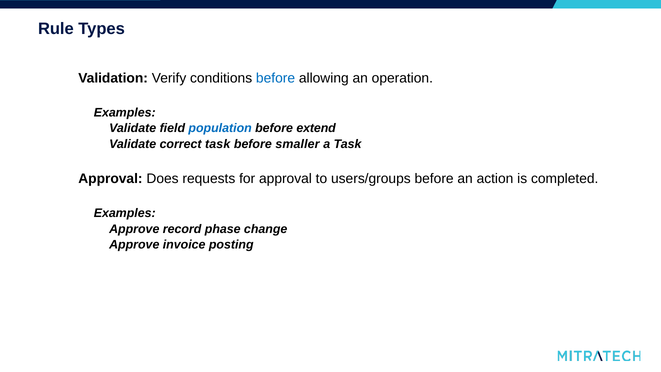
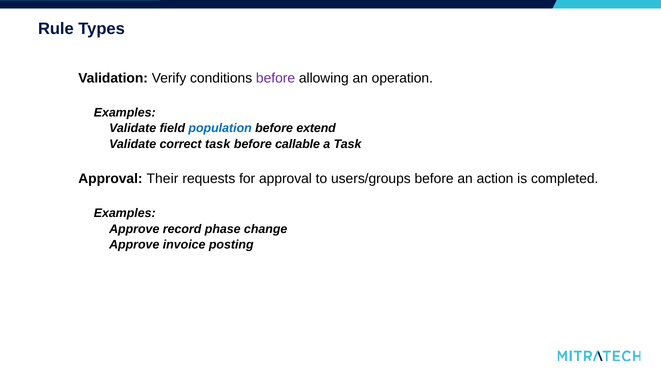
before at (276, 78) colour: blue -> purple
smaller: smaller -> callable
Does: Does -> Their
